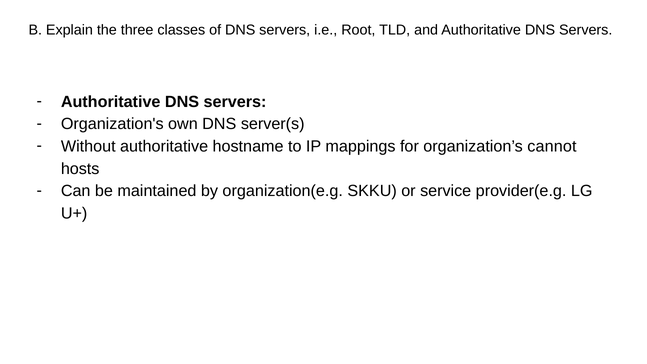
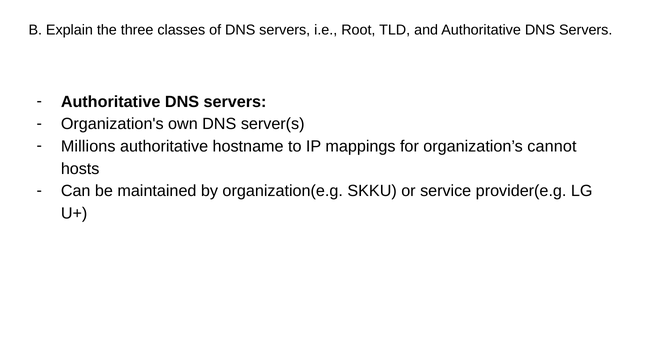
Without: Without -> Millions
